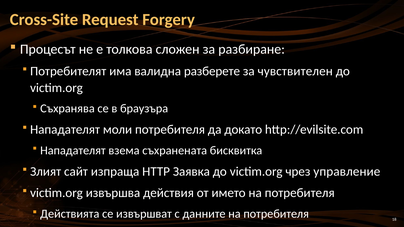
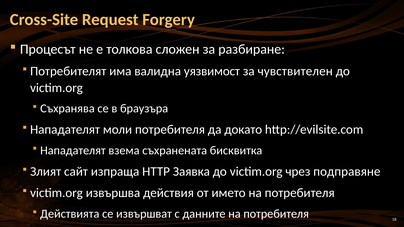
разберете: разберете -> уязвимост
управление: управление -> подправяне
